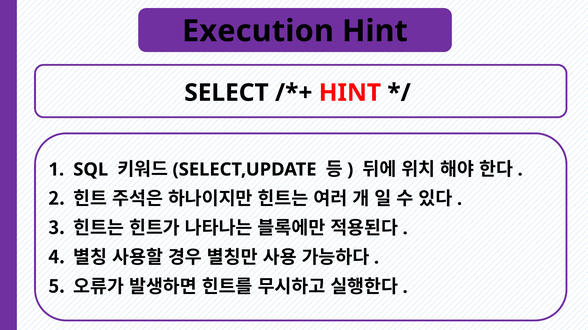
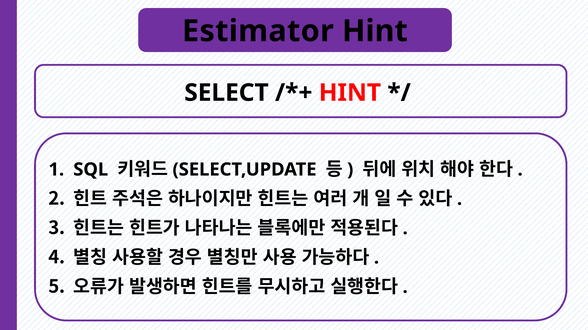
Execution: Execution -> Estimator
